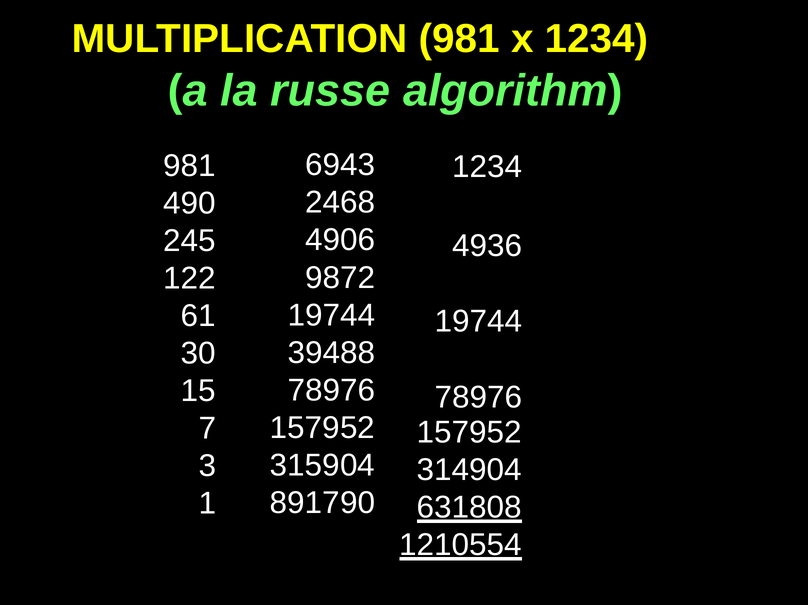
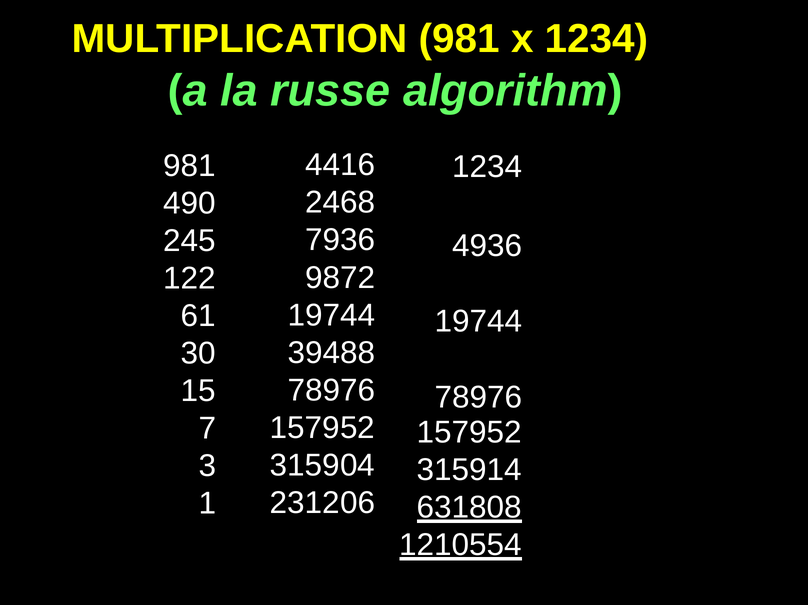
6943: 6943 -> 4416
4906: 4906 -> 7936
314904: 314904 -> 315914
891790: 891790 -> 231206
